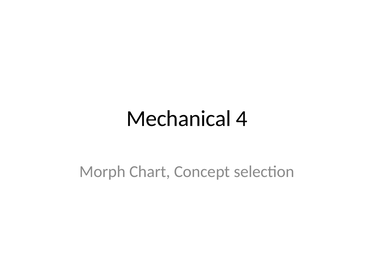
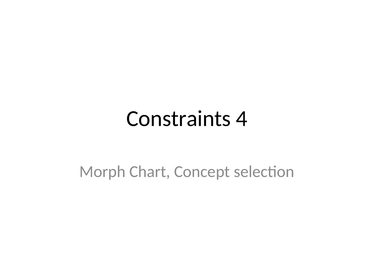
Mechanical: Mechanical -> Constraints
